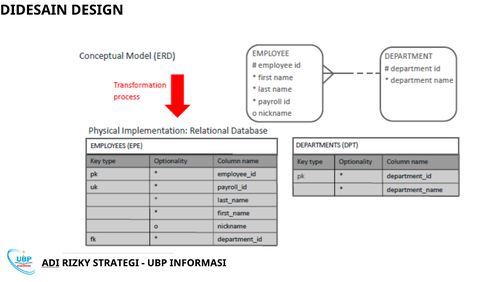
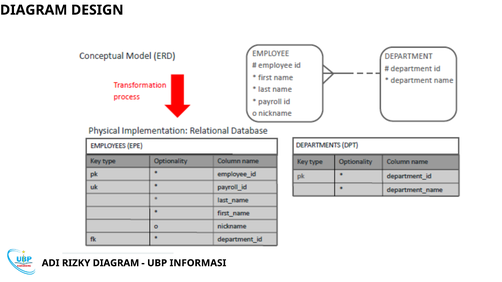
DIDESAIN at (34, 10): DIDESAIN -> DIAGRAM
ADI underline: present -> none
RIZKY STRATEGI: STRATEGI -> DIAGRAM
